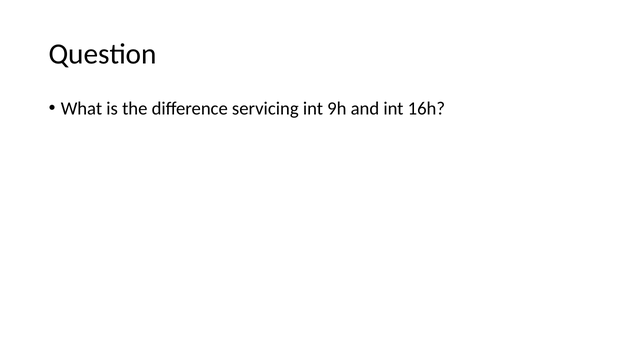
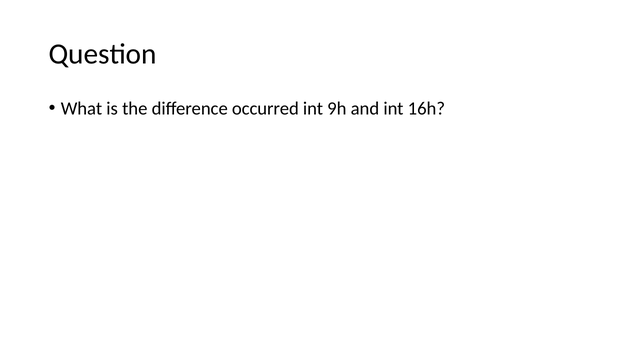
servicing: servicing -> occurred
